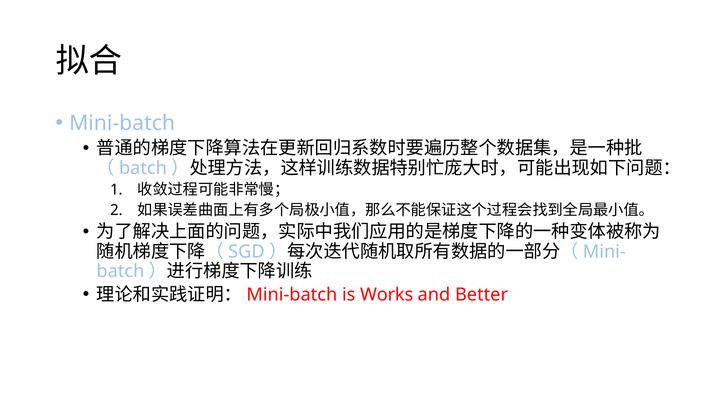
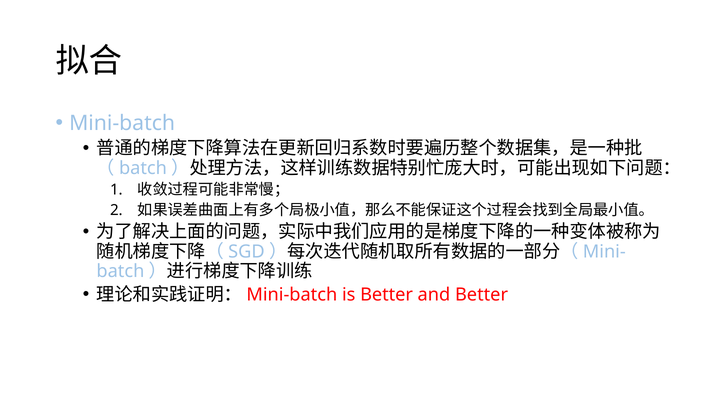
is Works: Works -> Better
